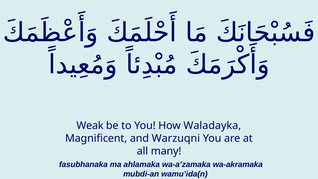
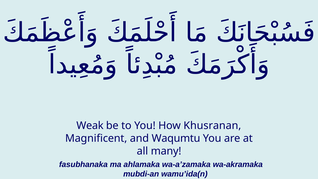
Waladayka: Waladayka -> Khusranan
Warzuqni: Warzuqni -> Waqumtu
